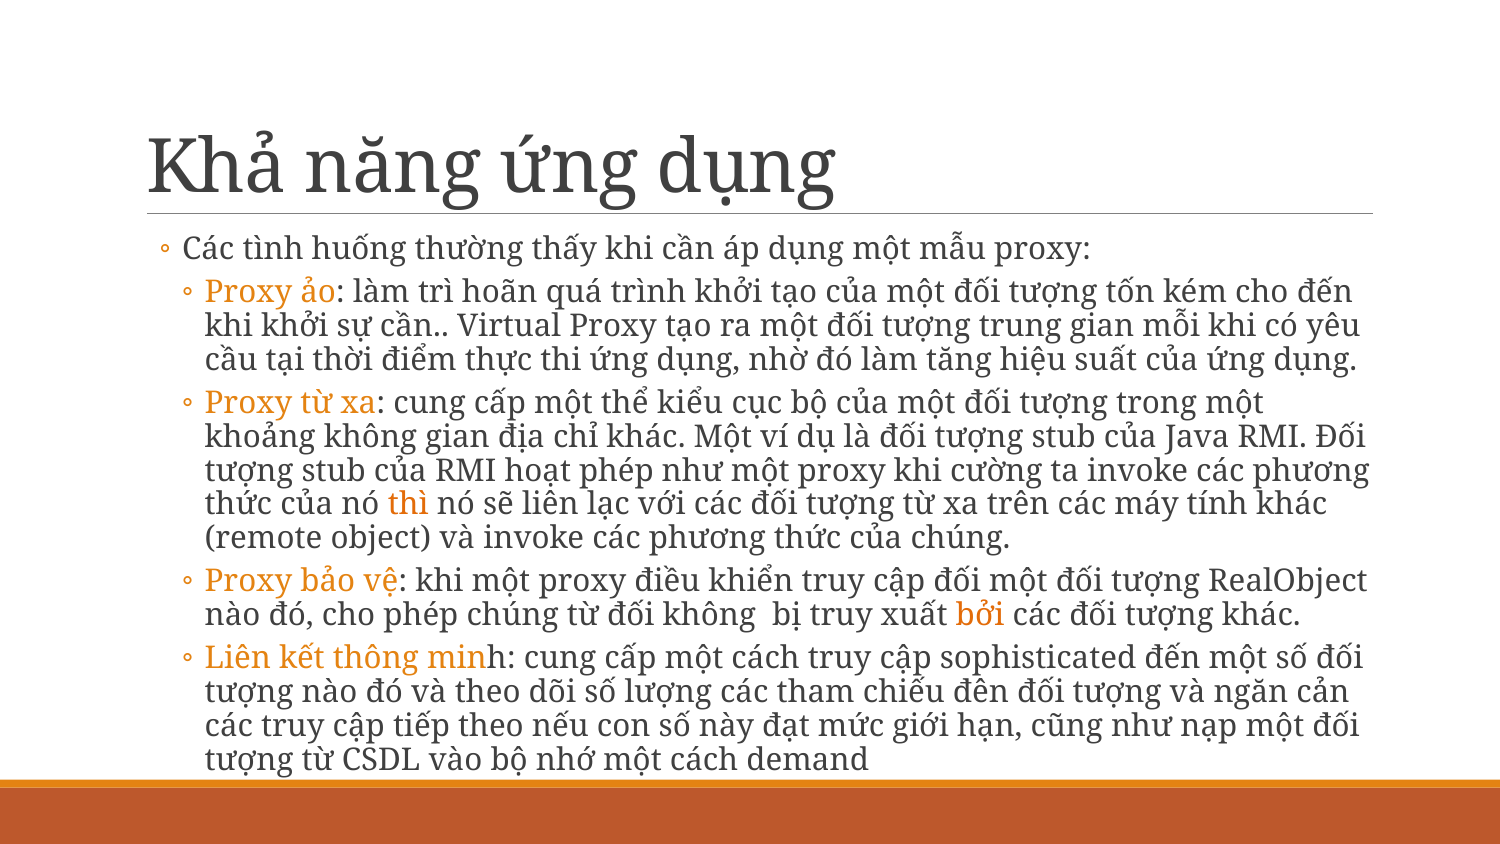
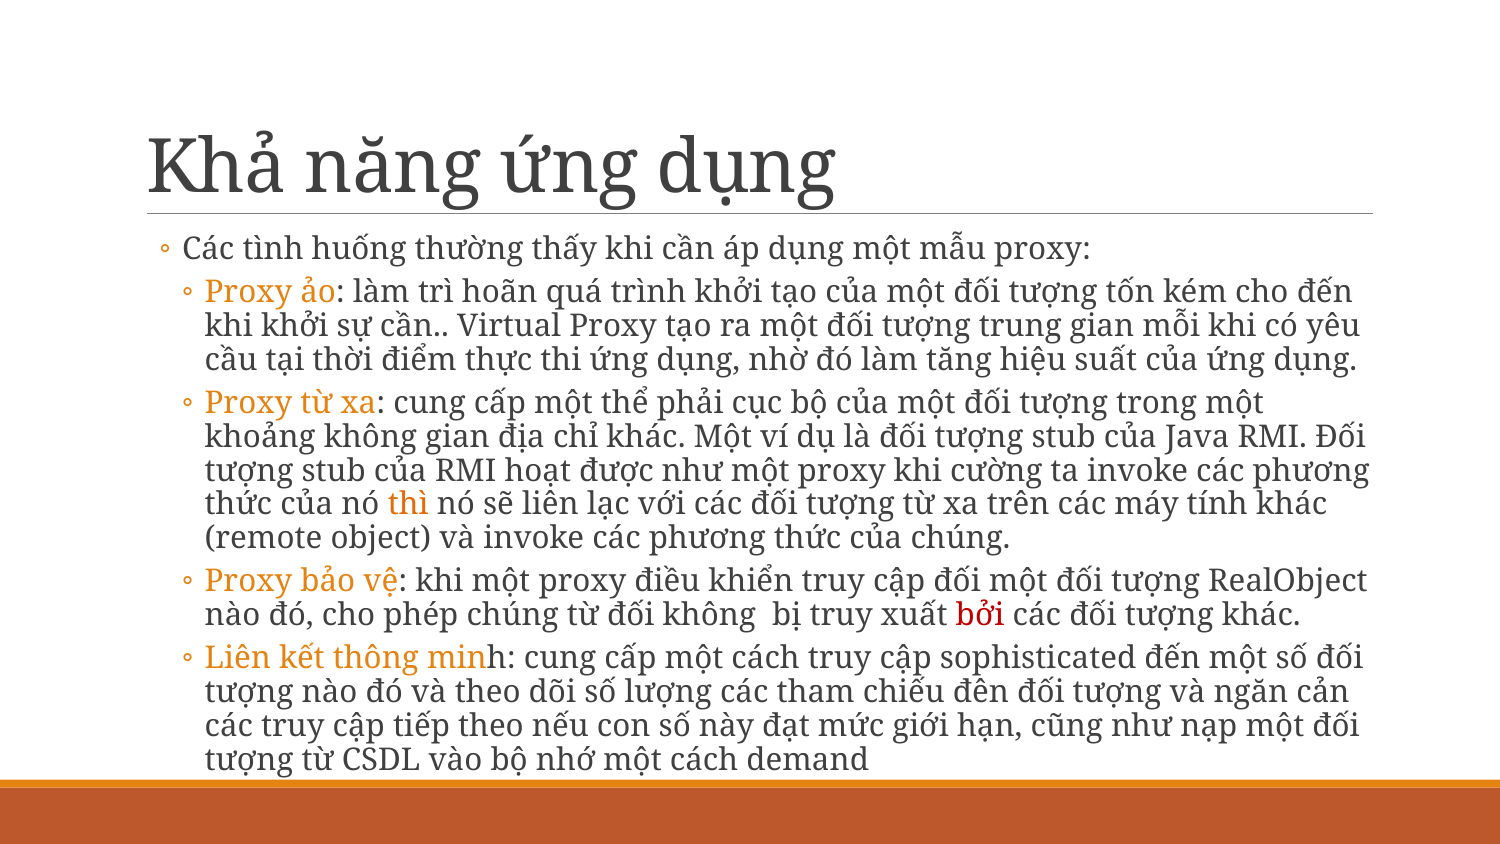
kiểu: kiểu -> phải
hoạt phép: phép -> được
bởi colour: orange -> red
